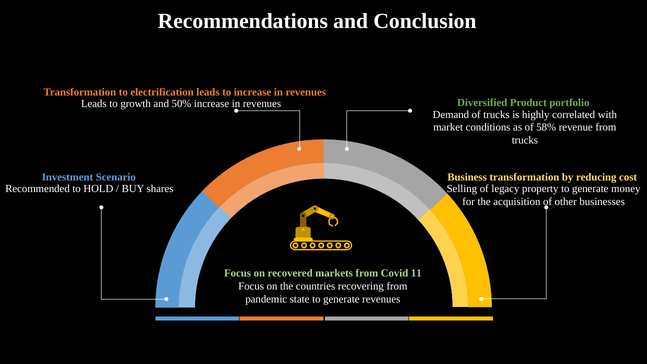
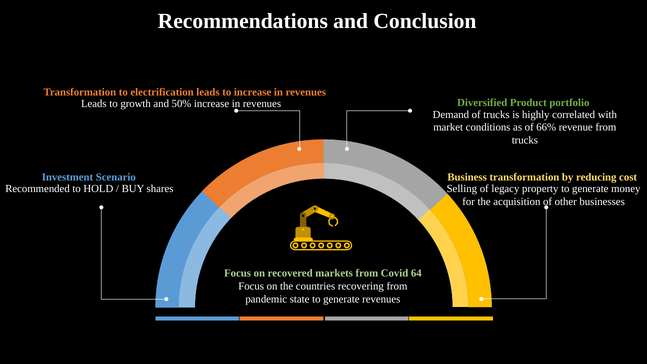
58%: 58% -> 66%
11: 11 -> 64
